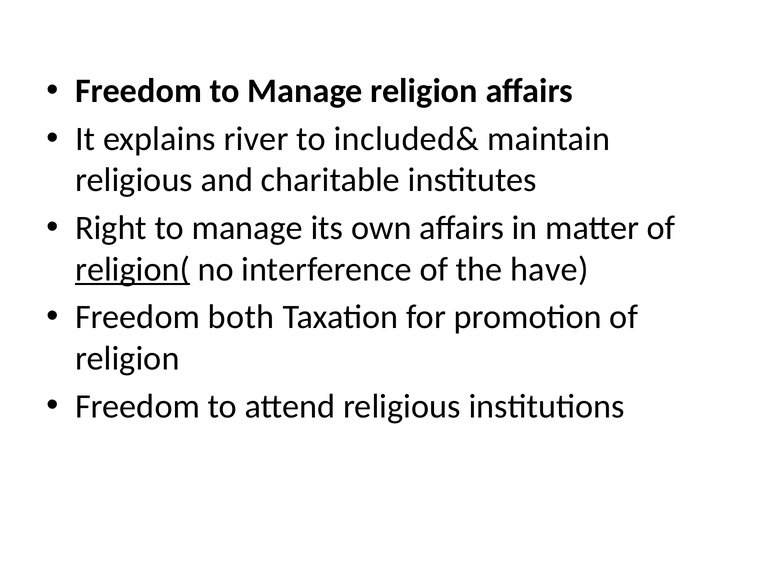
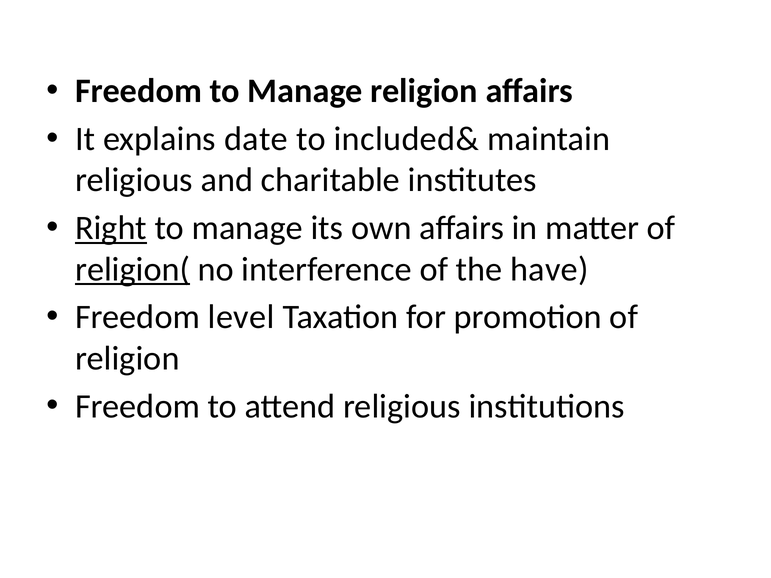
river: river -> date
Right underline: none -> present
both: both -> level
